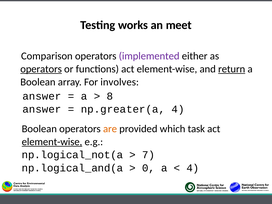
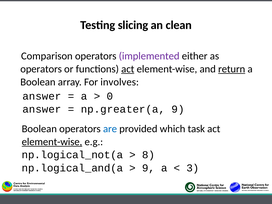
works: works -> slicing
meet: meet -> clean
operators at (41, 69) underline: present -> none
act at (128, 69) underline: none -> present
8: 8 -> 0
np.greater(a 4: 4 -> 9
are colour: orange -> blue
7: 7 -> 8
0 at (148, 168): 0 -> 9
4 at (193, 168): 4 -> 3
